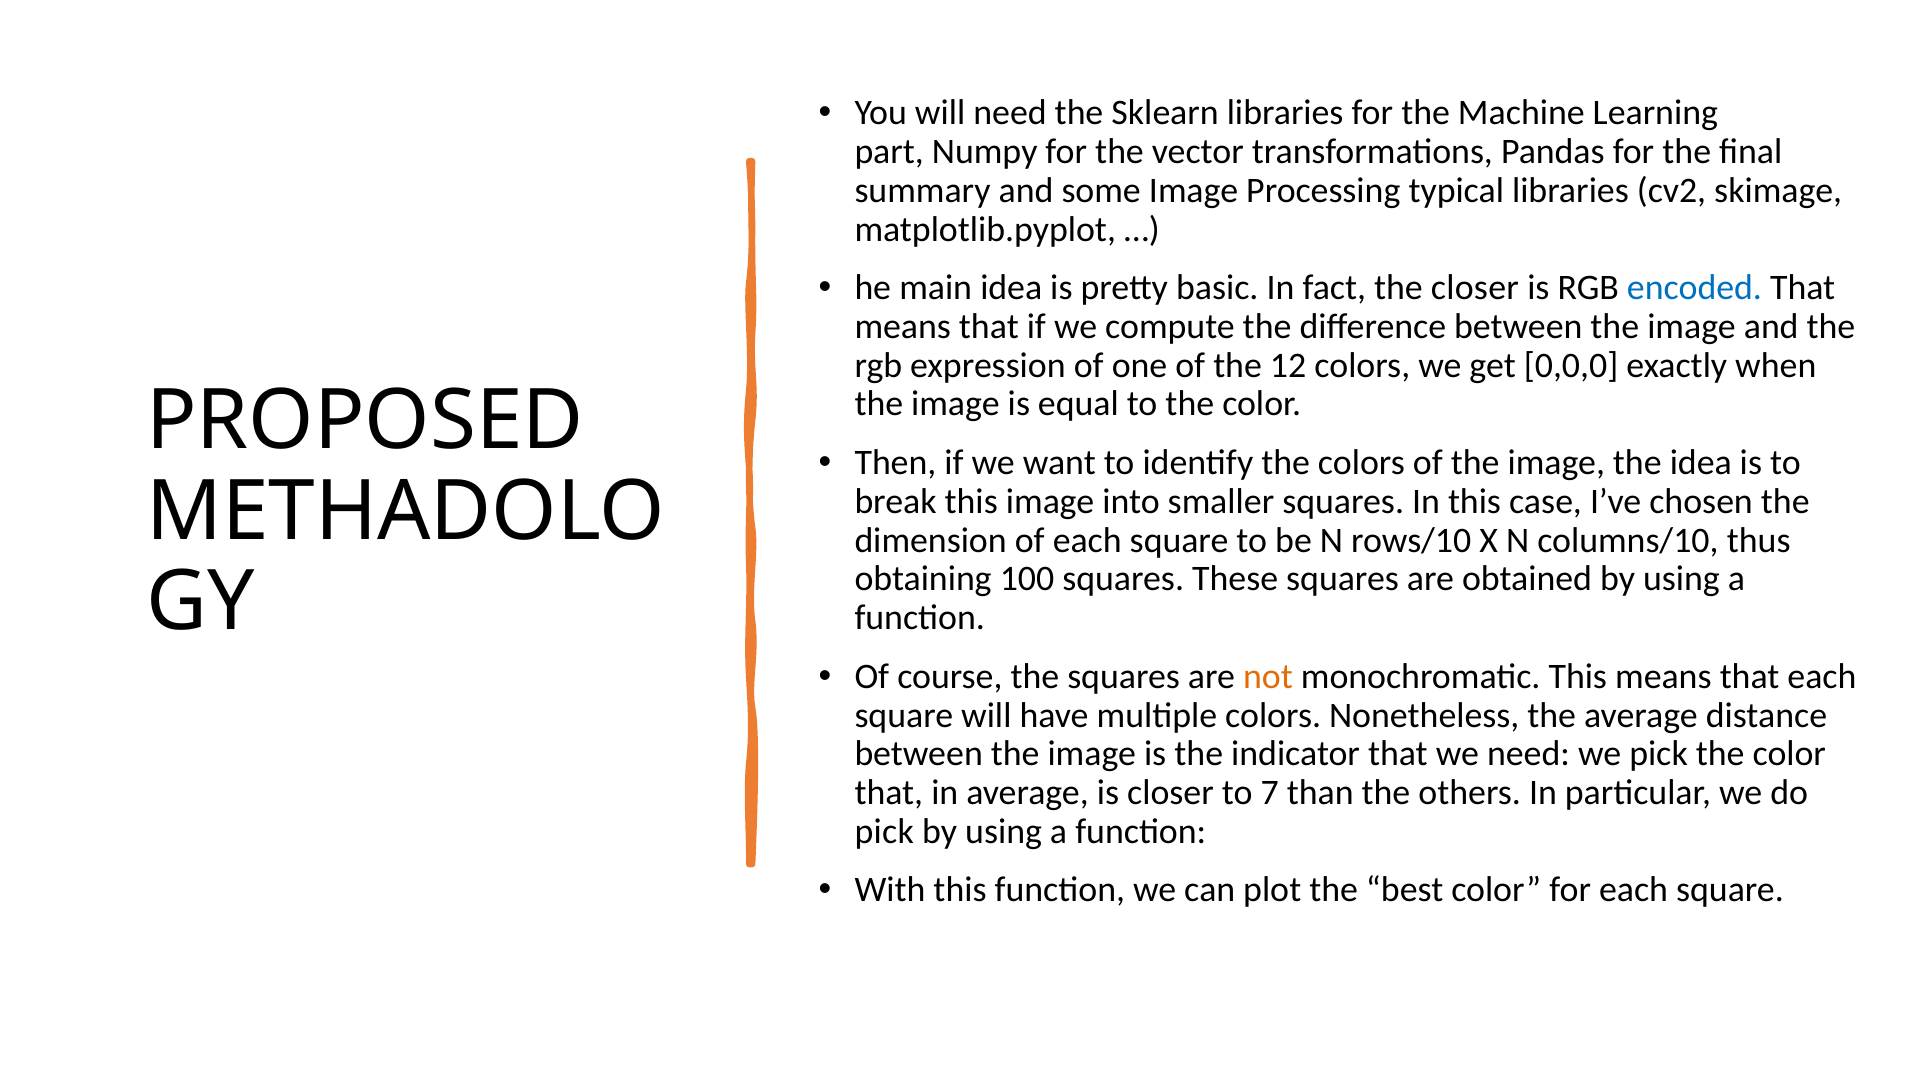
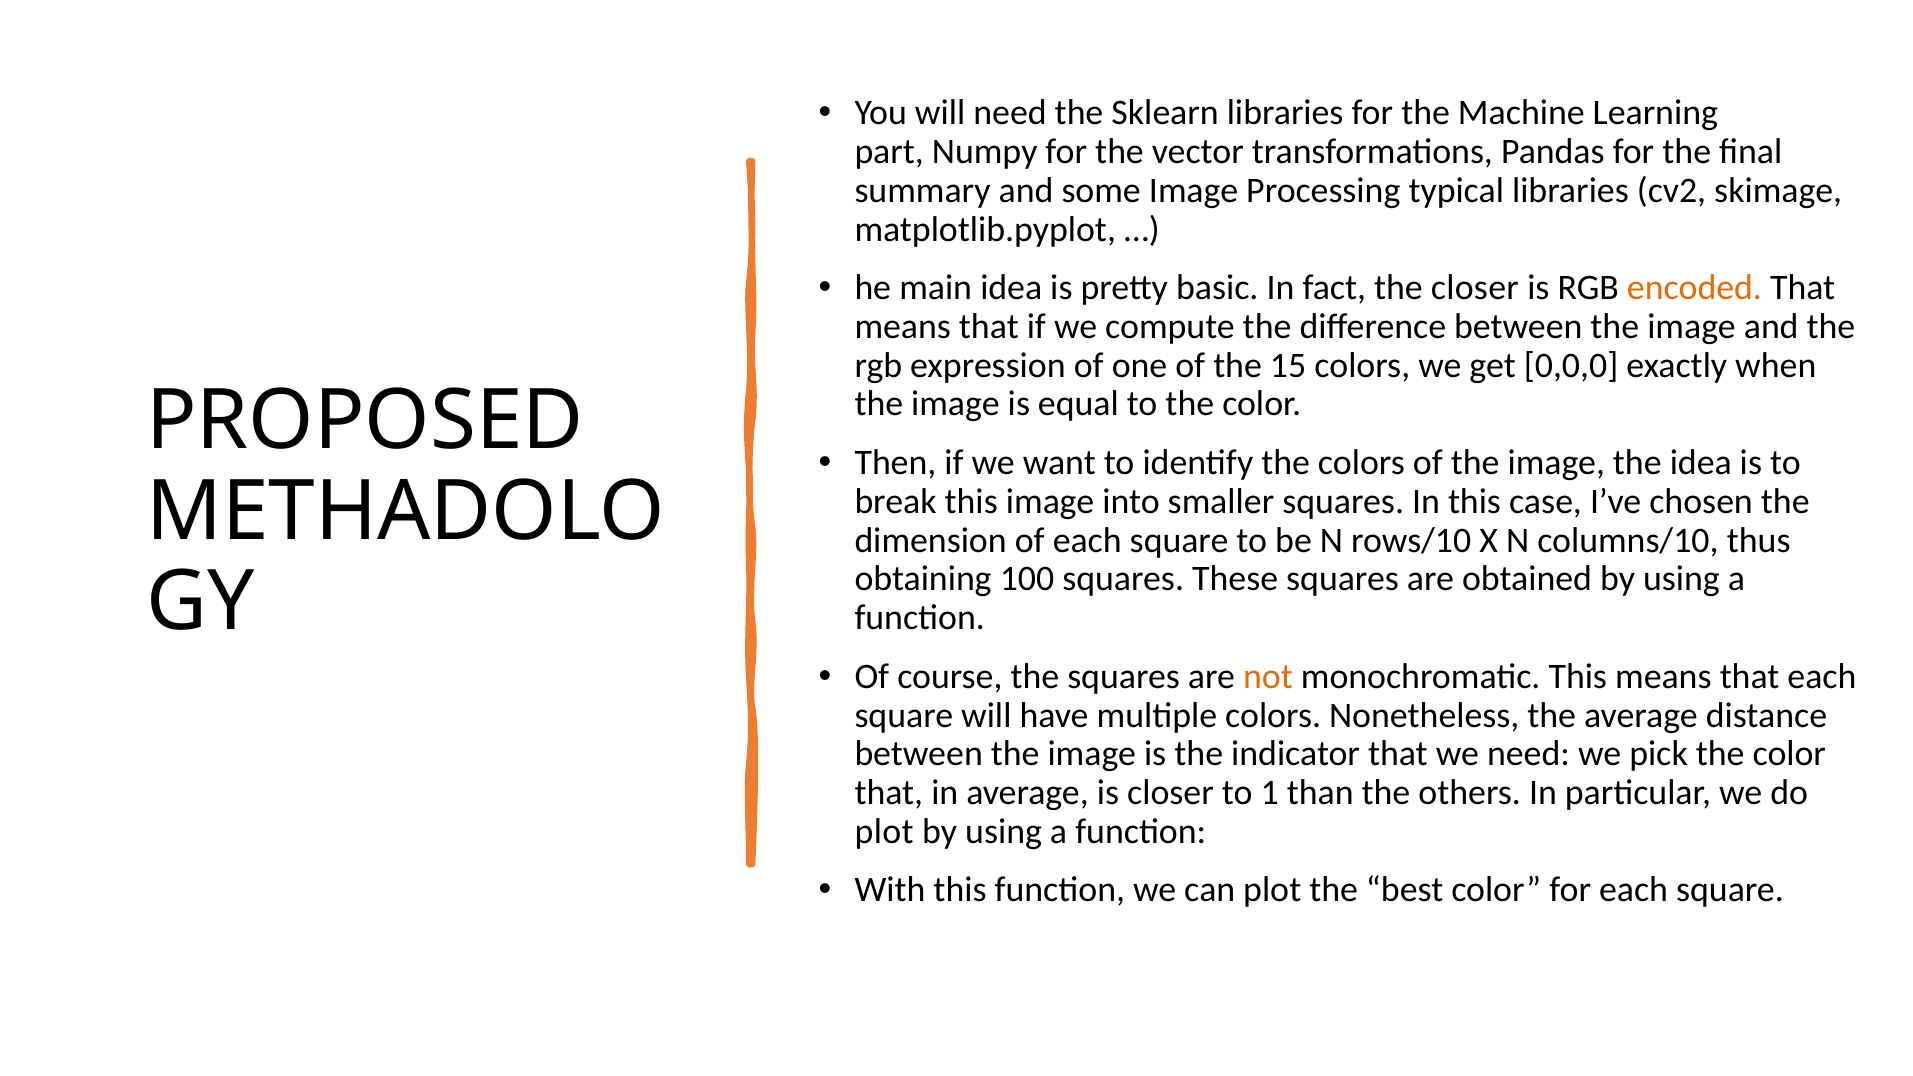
encoded colour: blue -> orange
12: 12 -> 15
7: 7 -> 1
pick at (884, 831): pick -> plot
